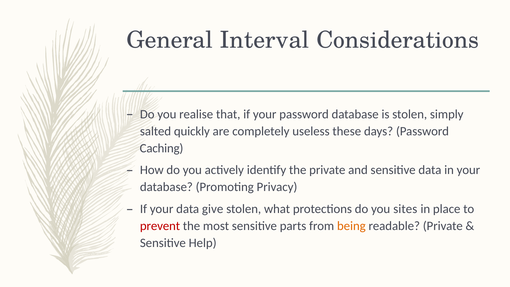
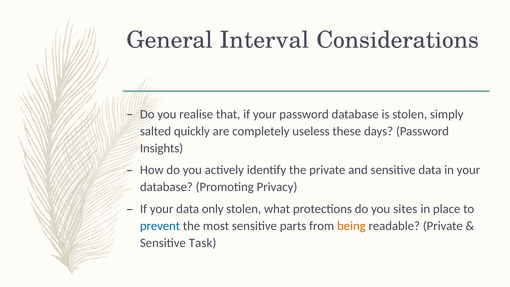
Caching: Caching -> Insights
give: give -> only
prevent colour: red -> blue
Help: Help -> Task
